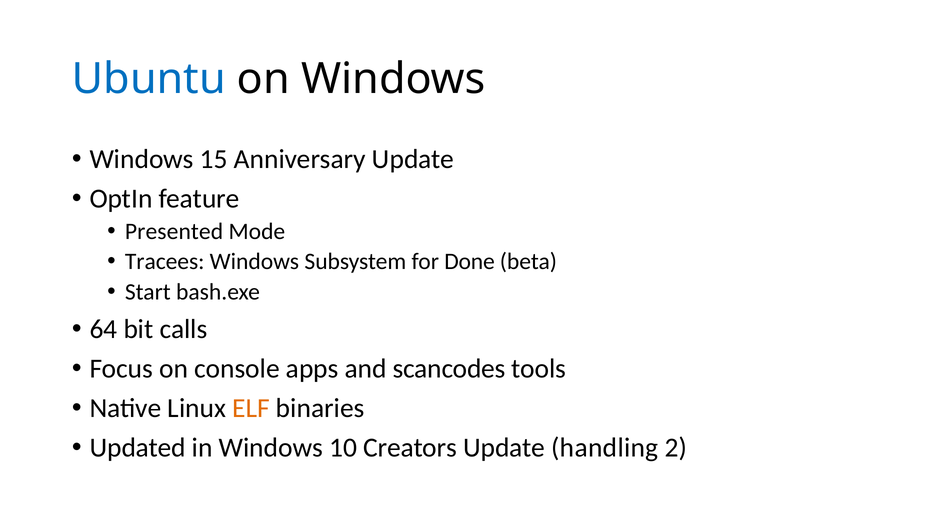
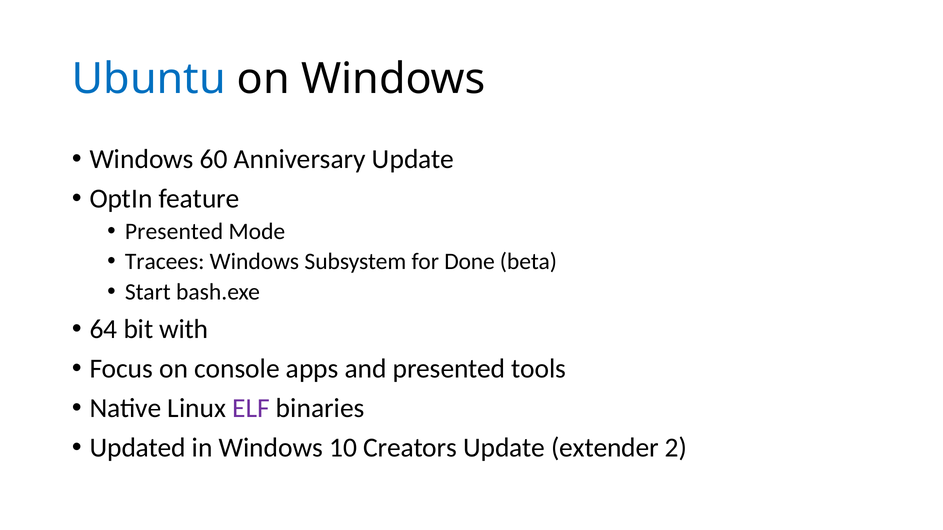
15: 15 -> 60
calls: calls -> with
and scancodes: scancodes -> presented
ELF colour: orange -> purple
handling: handling -> extender
